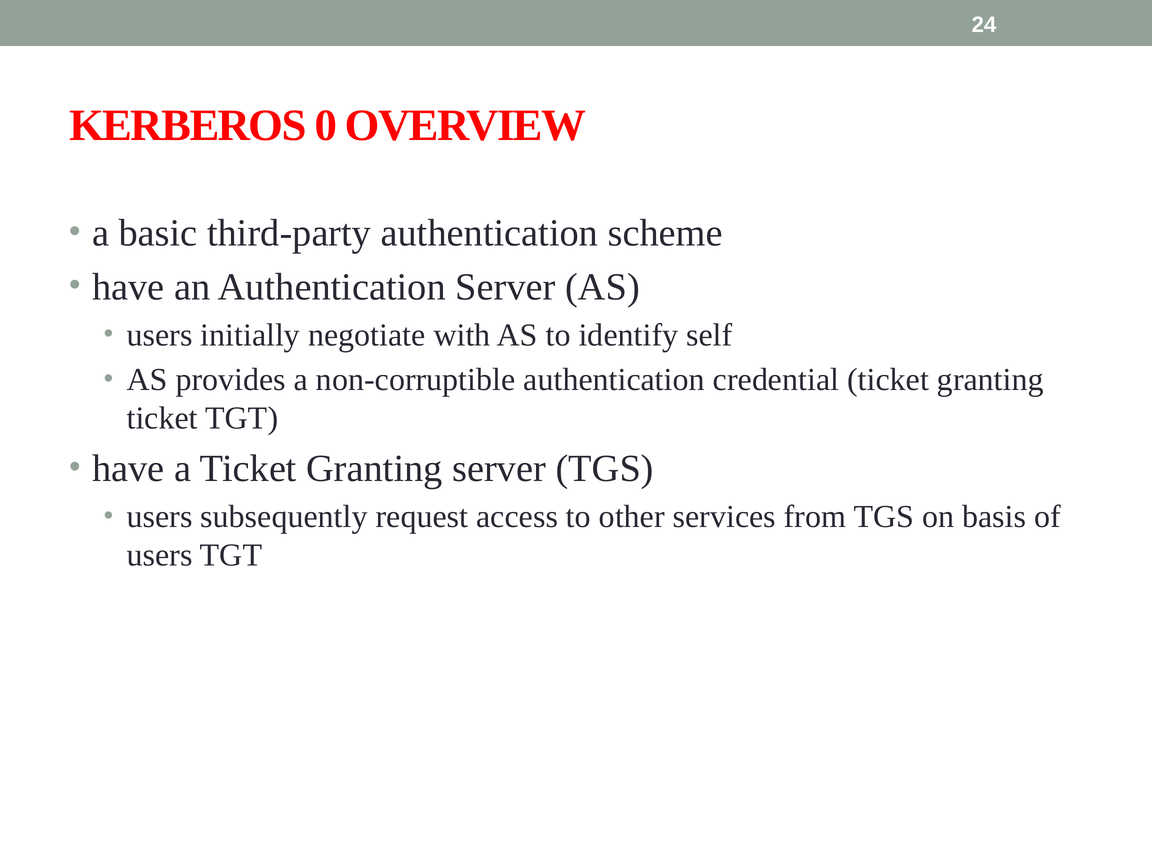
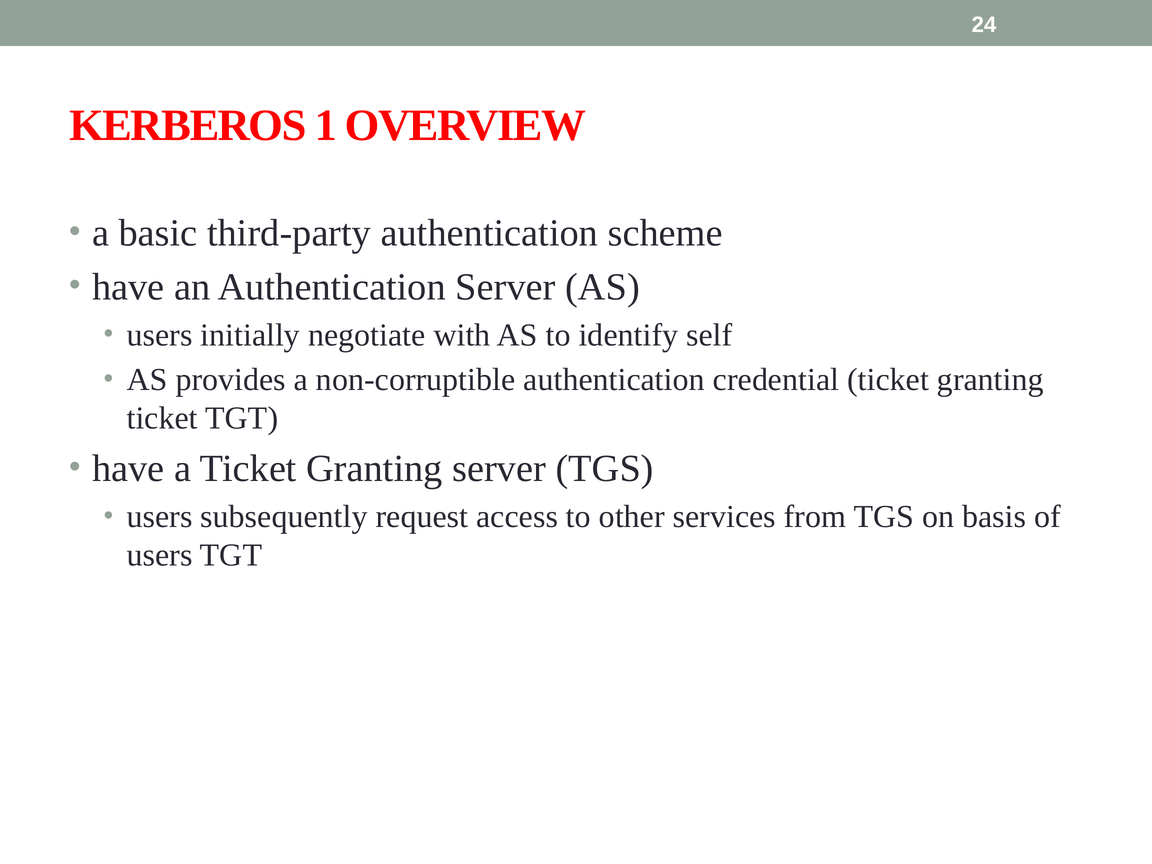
0: 0 -> 1
